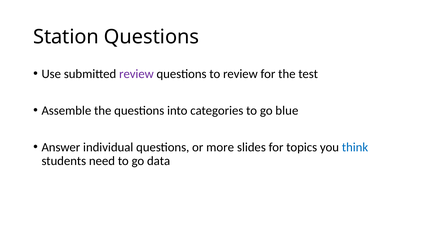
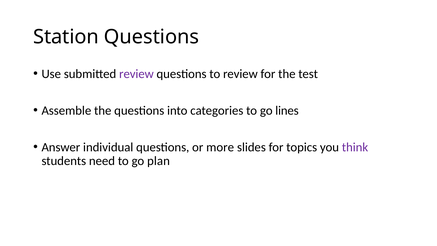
blue: blue -> lines
think colour: blue -> purple
data: data -> plan
